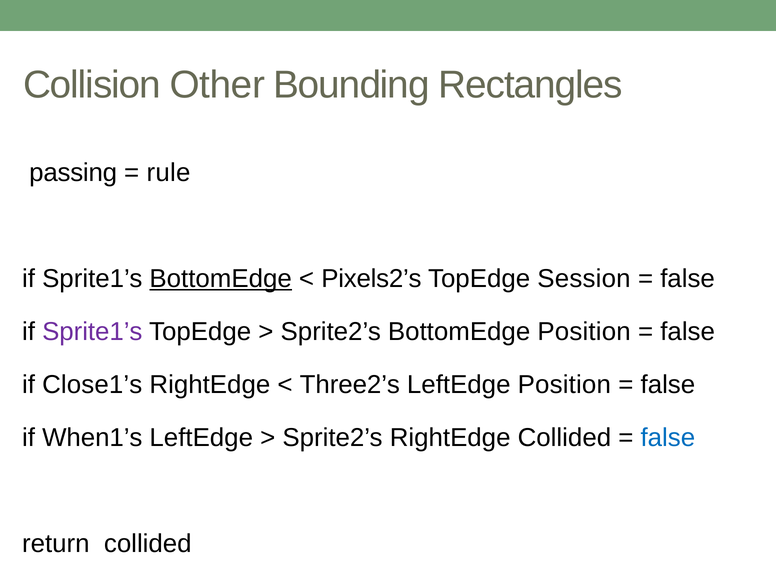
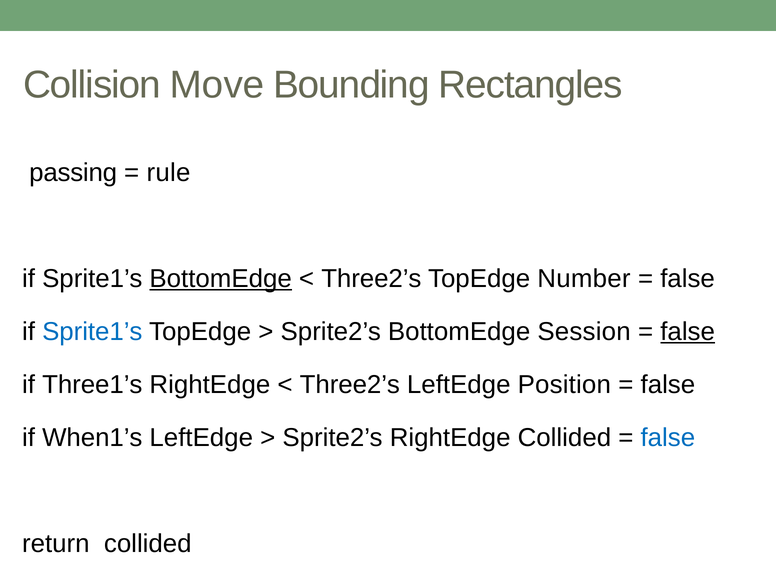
Other: Other -> Move
Pixels2’s at (371, 279): Pixels2’s -> Three2’s
Session: Session -> Number
Sprite1’s at (92, 332) colour: purple -> blue
BottomEdge Position: Position -> Session
false at (688, 332) underline: none -> present
Close1’s: Close1’s -> Three1’s
